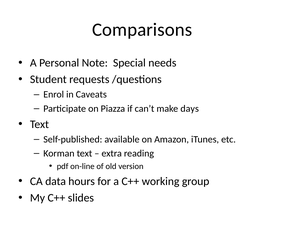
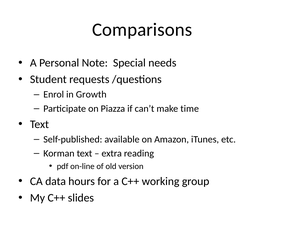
Caveats: Caveats -> Growth
days: days -> time
